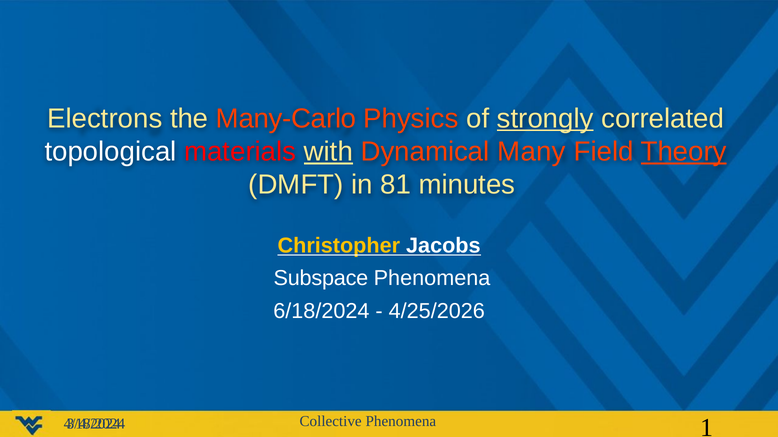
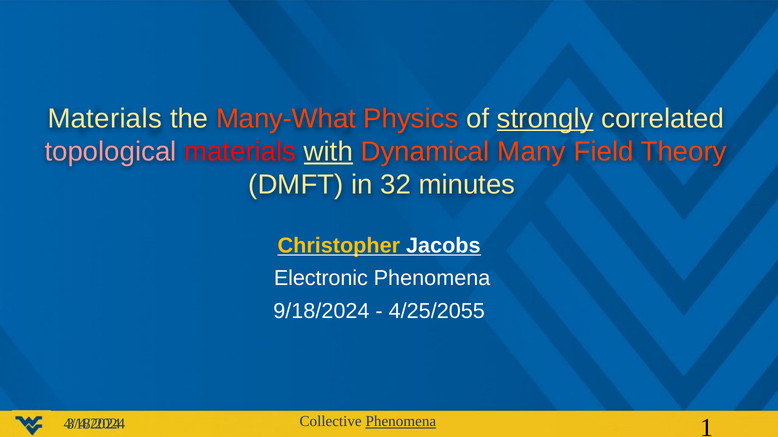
Electrons at (105, 119): Electrons -> Materials
Many-Carlo: Many-Carlo -> Many-What
topological colour: white -> pink
Theory underline: present -> none
81: 81 -> 32
Subspace: Subspace -> Electronic
6/18/2024: 6/18/2024 -> 9/18/2024
4/25/2026: 4/25/2026 -> 4/25/2055
Phenomena at (401, 422) underline: none -> present
